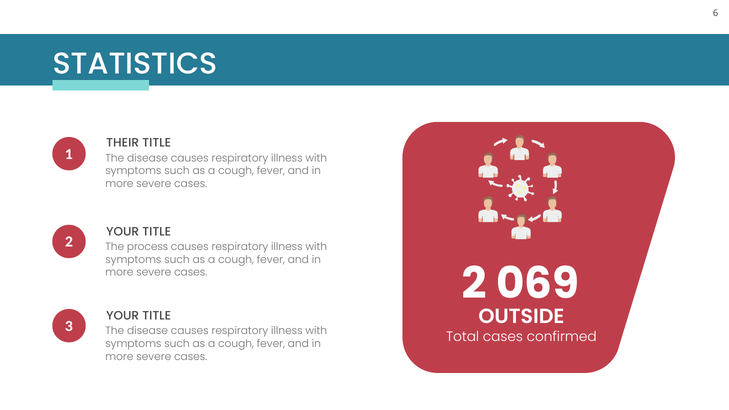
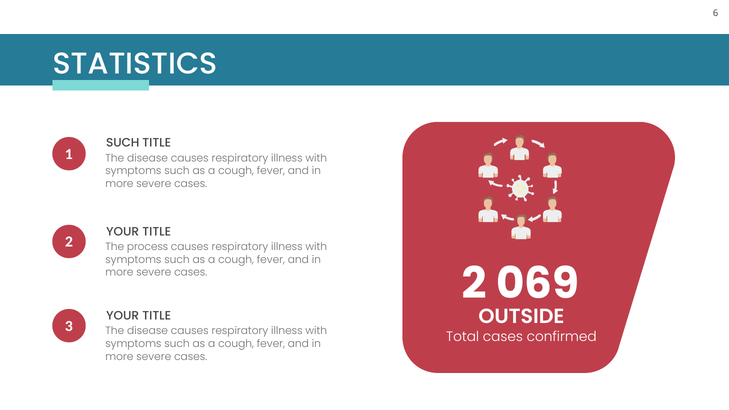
THEIR at (123, 143): THEIR -> SUCH
